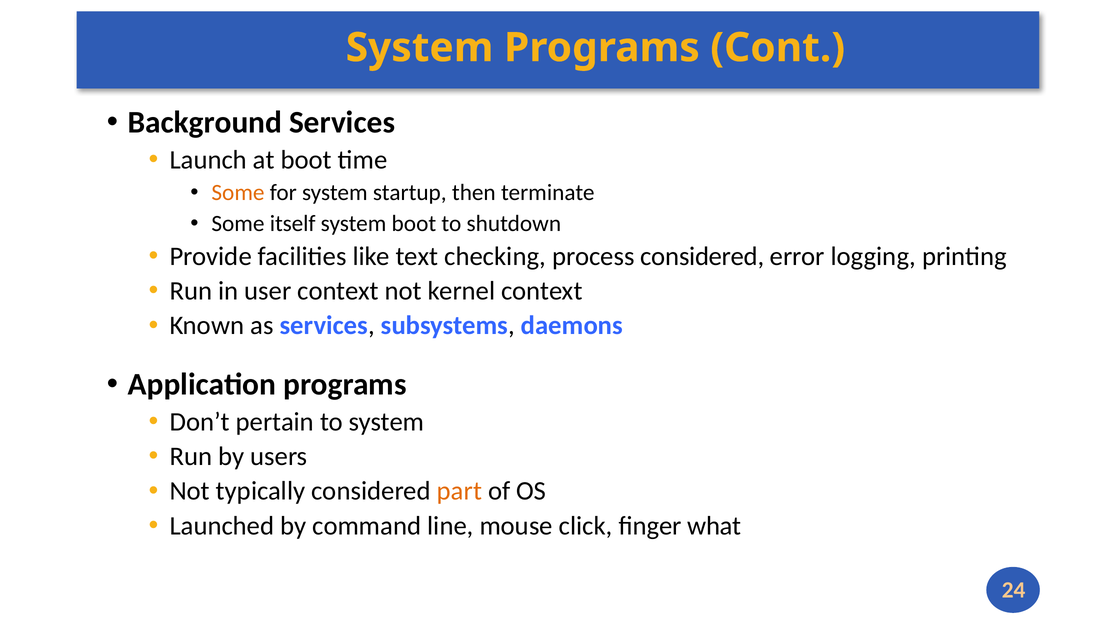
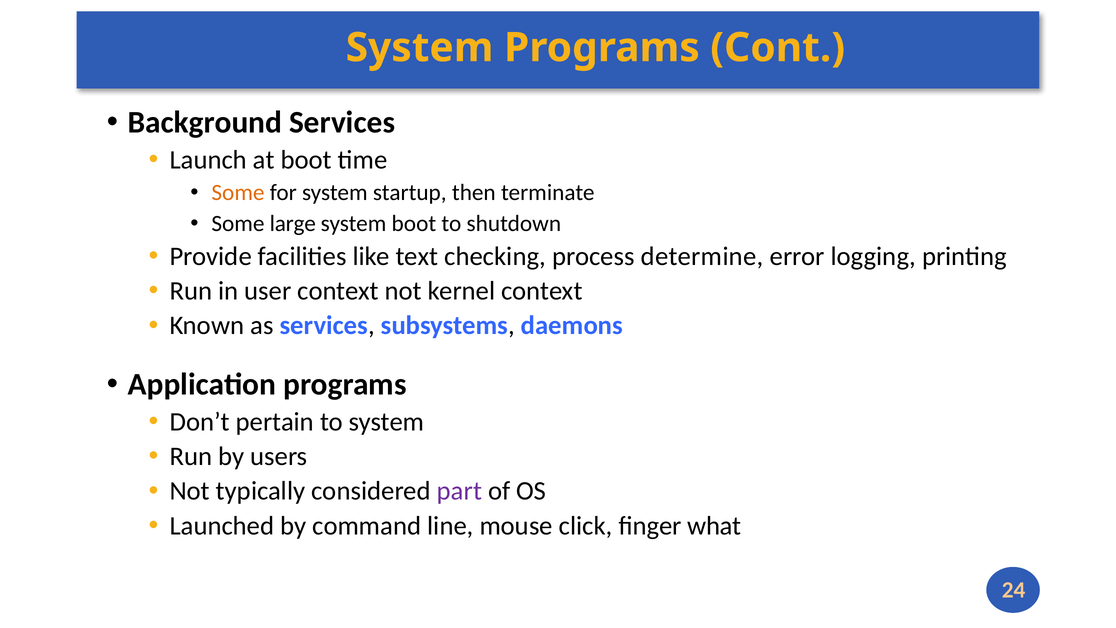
itself: itself -> large
process considered: considered -> determine
part colour: orange -> purple
